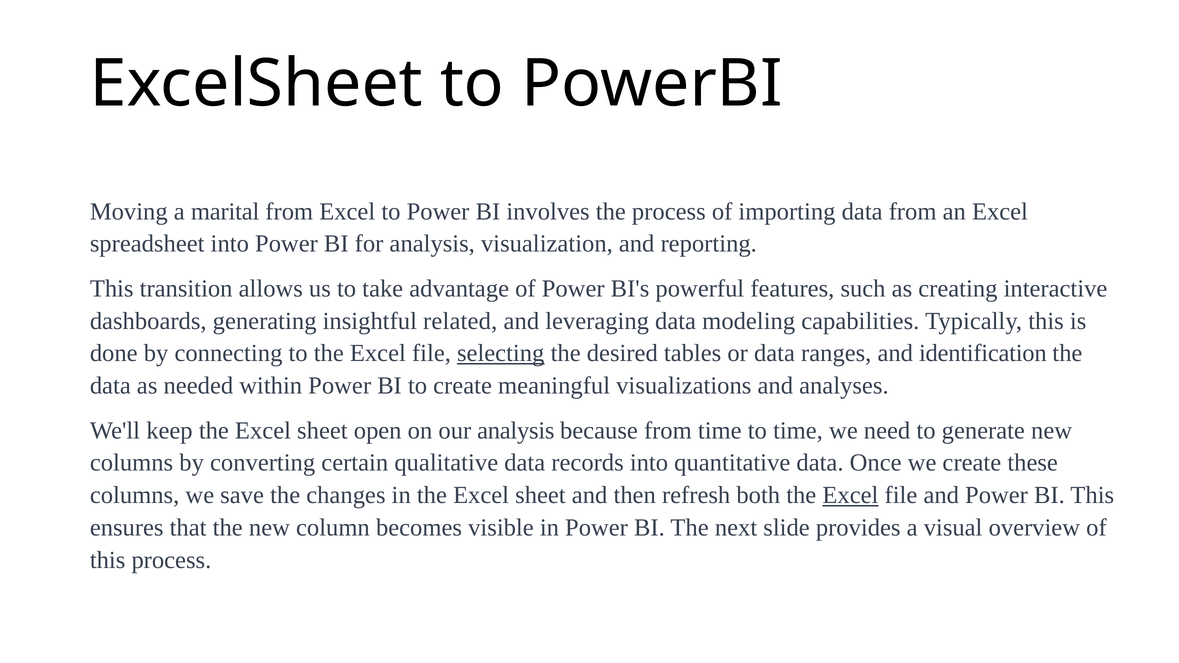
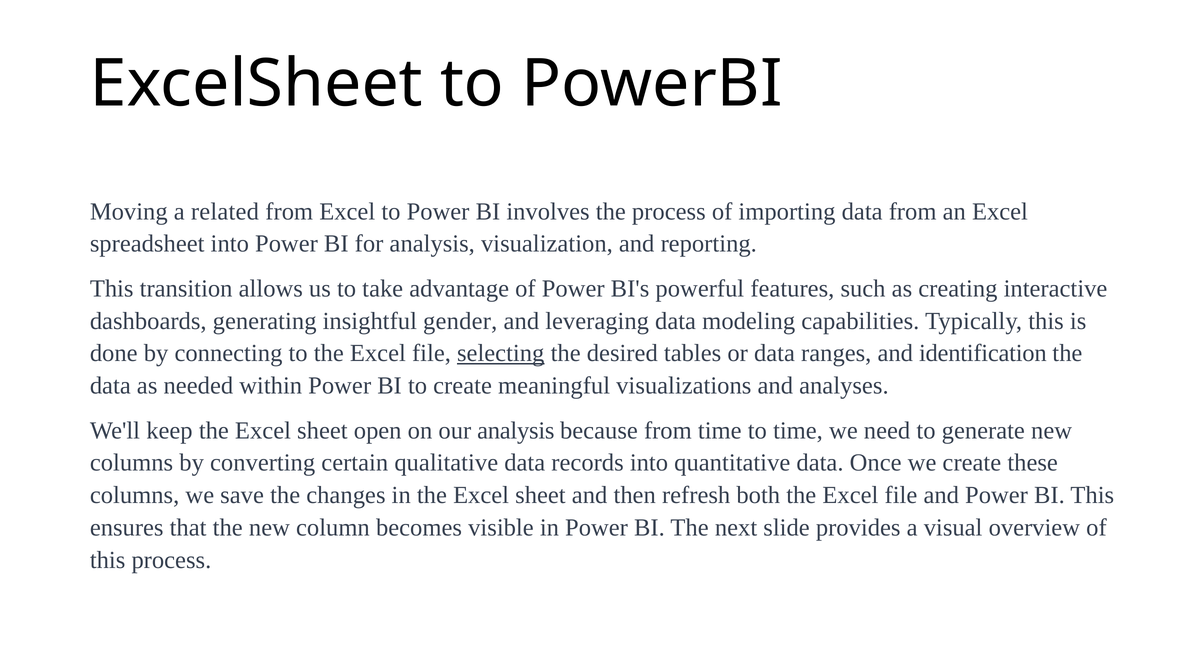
marital: marital -> related
related: related -> gender
Excel at (850, 495) underline: present -> none
